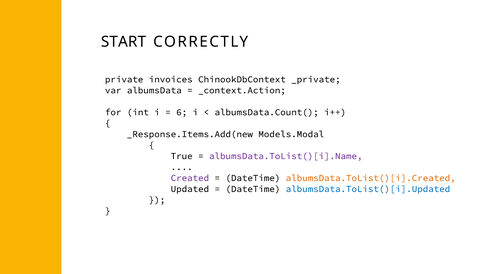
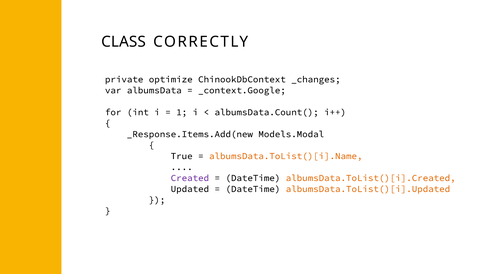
START: START -> CLASS
invoices: invoices -> optimize
_private: _private -> _changes
_context.Action: _context.Action -> _context.Google
6: 6 -> 1
albumsData.ToList()[i].Name colour: purple -> orange
albumsData.ToList()[i].Updated colour: blue -> orange
